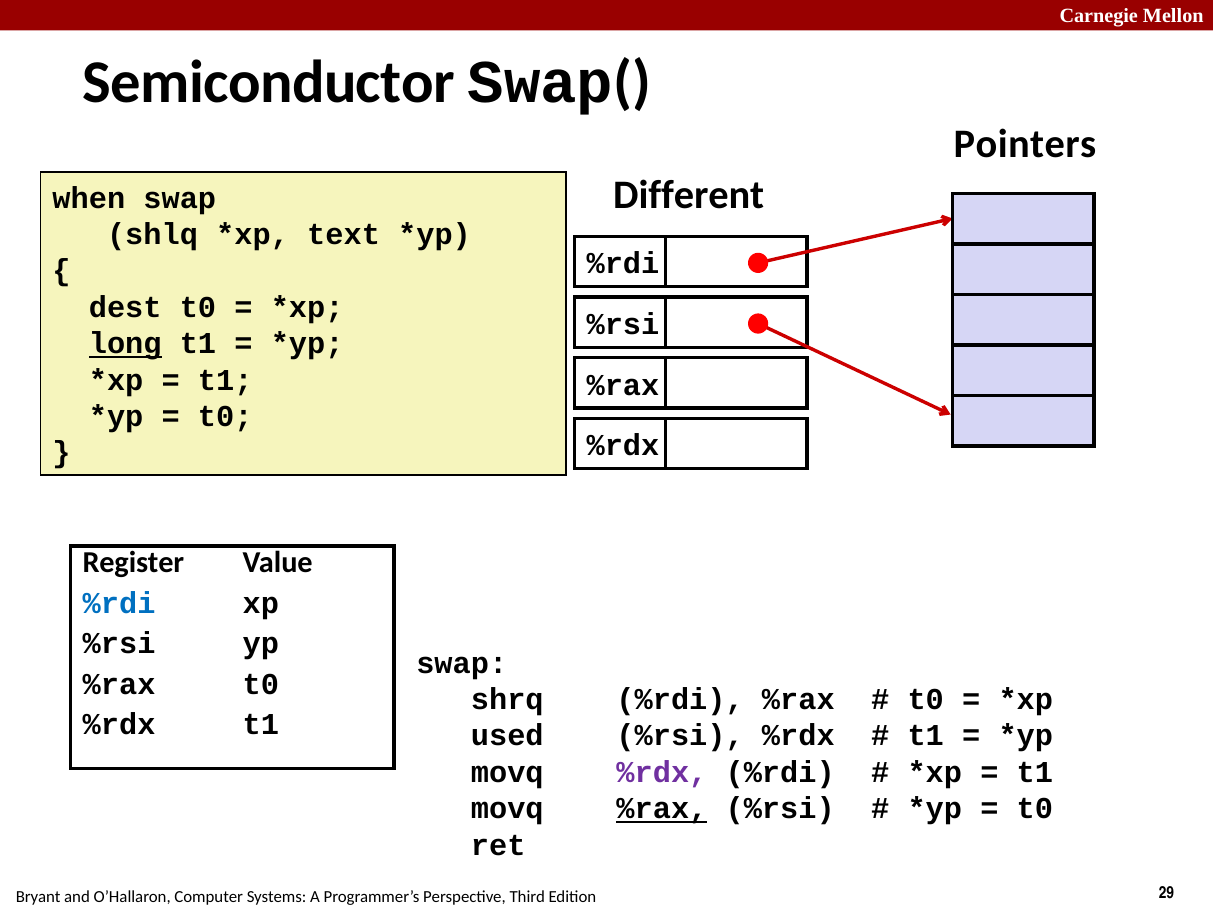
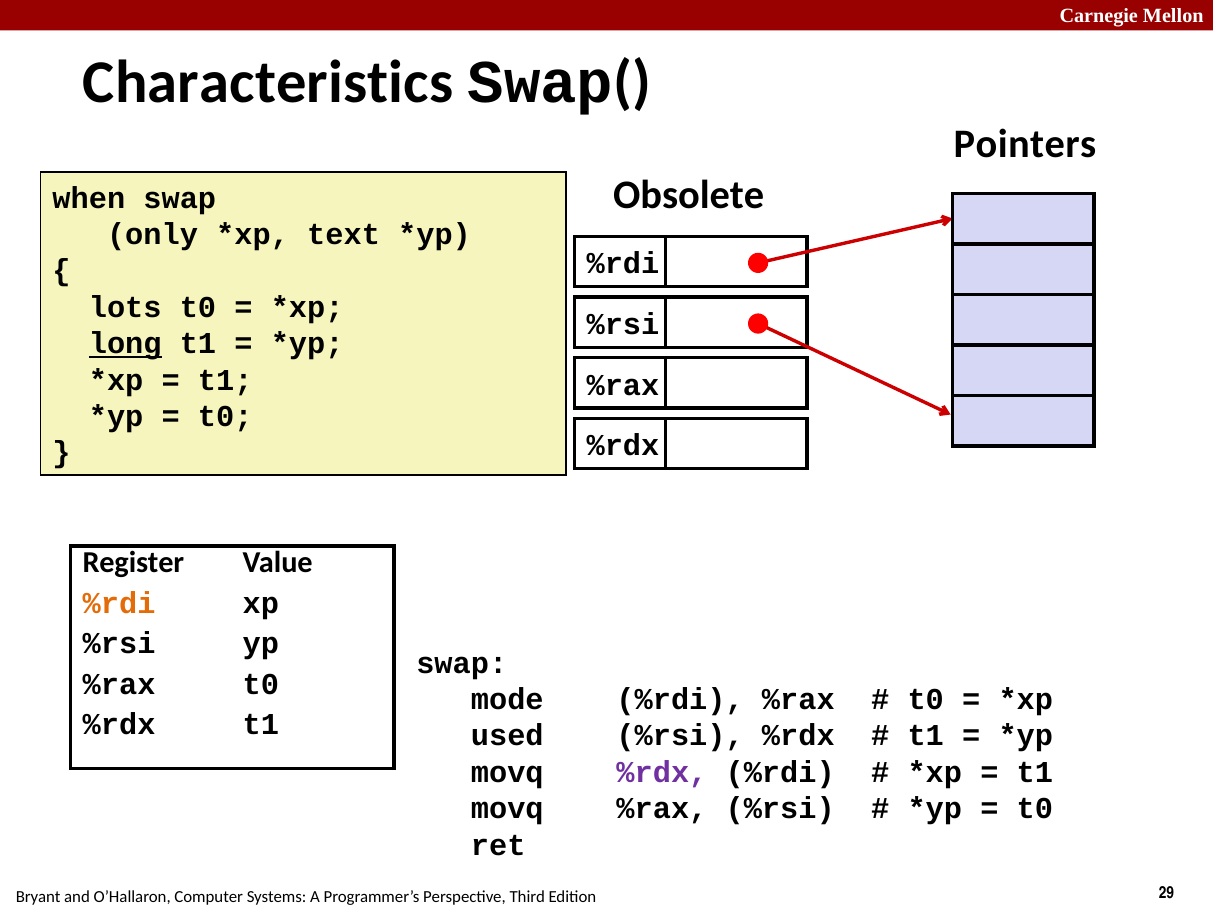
Semiconductor: Semiconductor -> Characteristics
Different: Different -> Obsolete
shlq: shlq -> only
dest: dest -> lots
%rdi at (119, 603) colour: blue -> orange
shrq: shrq -> mode
%rax at (662, 809) underline: present -> none
